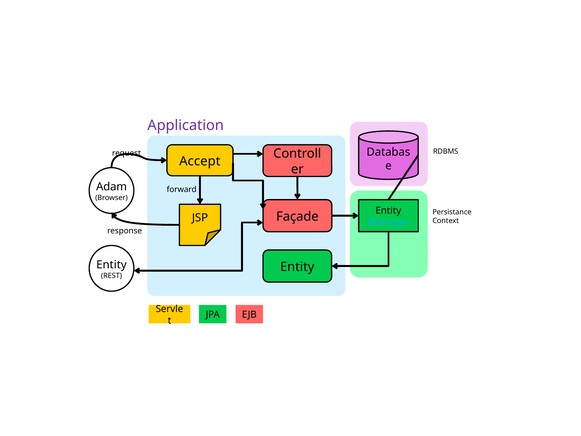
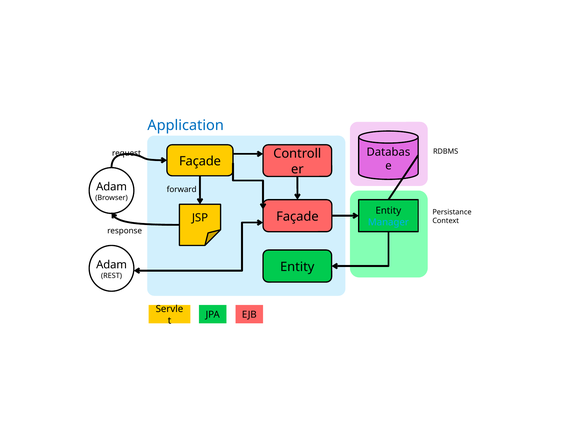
Application colour: purple -> blue
Accept at (200, 161): Accept -> Façade
Entity at (111, 265): Entity -> Adam
